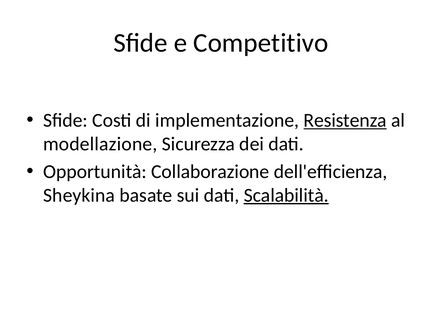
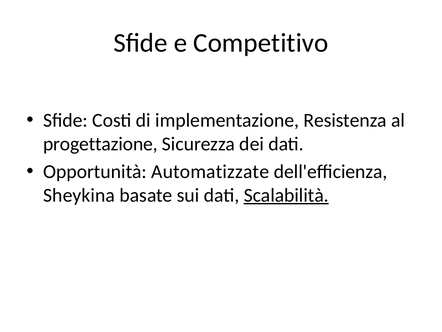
Resistenza underline: present -> none
modellazione: modellazione -> progettazione
Collaborazione: Collaborazione -> Automatizzate
